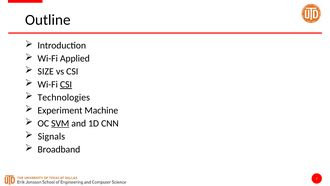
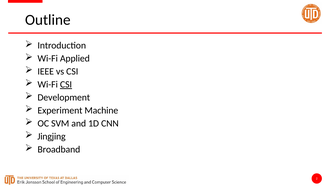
SIZE: SIZE -> IEEE
Technologies: Technologies -> Development
SVM underline: present -> none
Signals: Signals -> Jingjing
